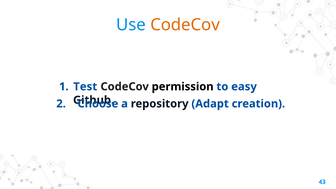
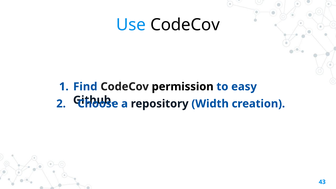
CodeCov at (185, 25) colour: orange -> black
Test: Test -> Find
Adapt: Adapt -> Width
